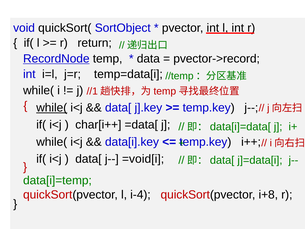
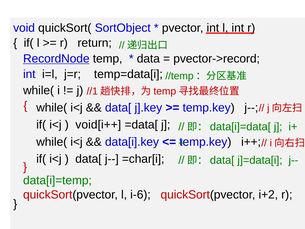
while( at (52, 108) underline: present -> none
char[i++: char[i++ -> void[i++
=void[i: =void[i -> =char[i
i-4: i-4 -> i-6
i+8: i+8 -> i+2
